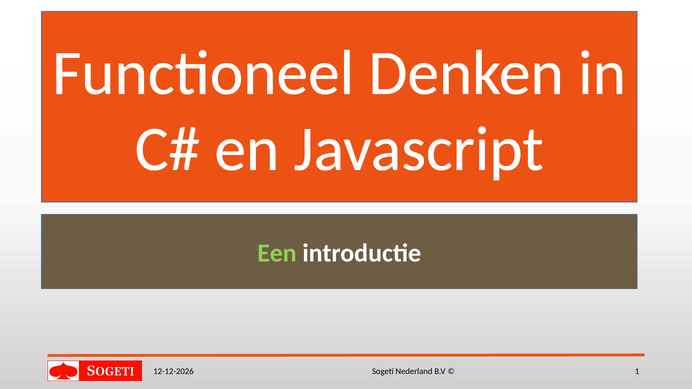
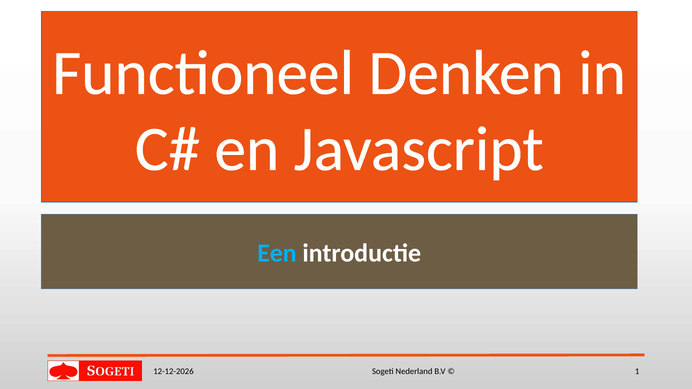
Een colour: light green -> light blue
